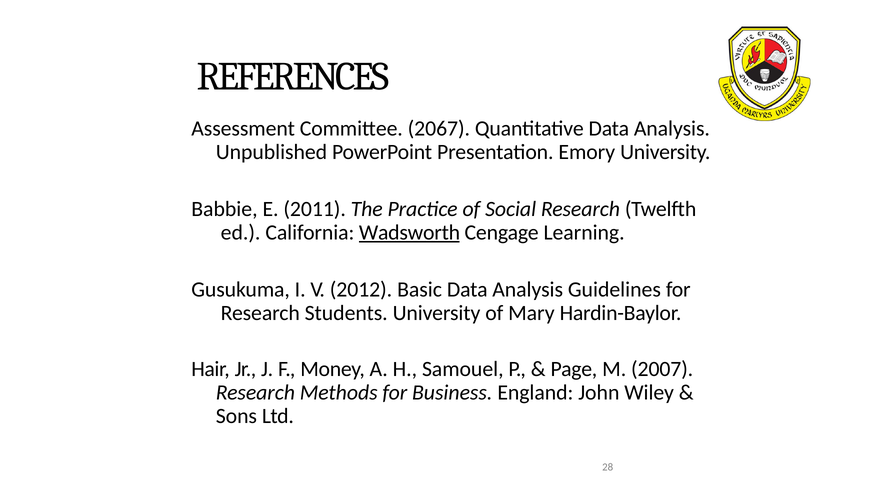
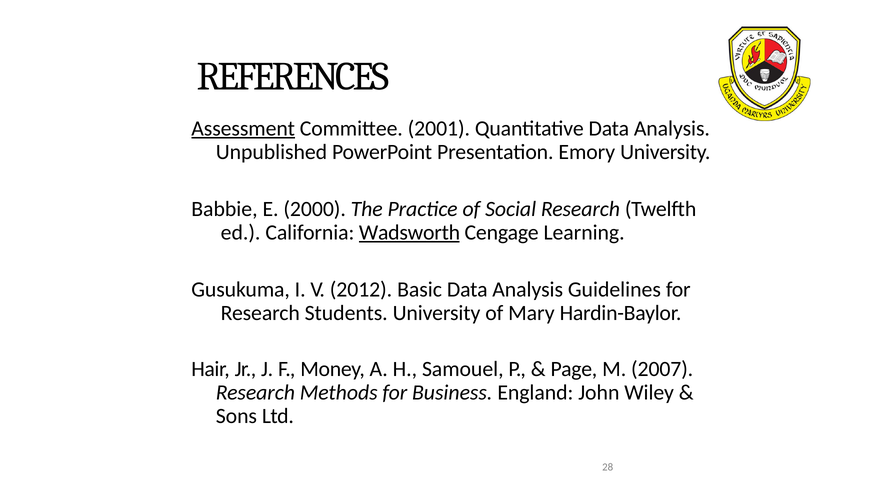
Assessment underline: none -> present
2067: 2067 -> 2001
2011: 2011 -> 2000
